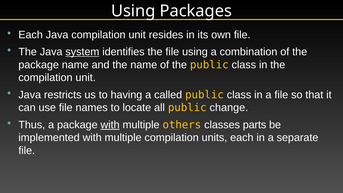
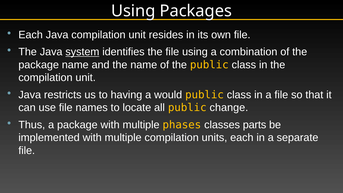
called: called -> would
with at (110, 125) underline: present -> none
others: others -> phases
